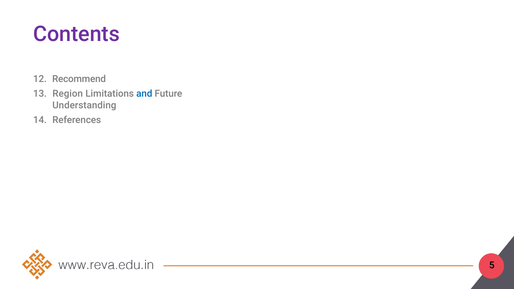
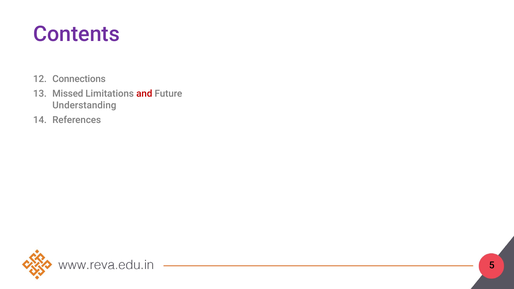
Recommend: Recommend -> Connections
Region: Region -> Missed
and colour: blue -> red
